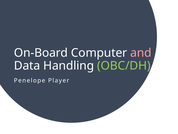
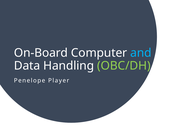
and colour: pink -> light blue
